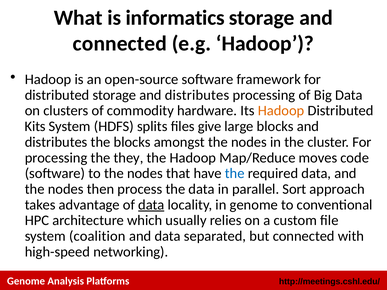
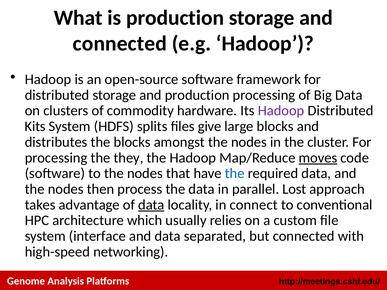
is informatics: informatics -> production
storage and distributes: distributes -> production
Hadoop at (281, 111) colour: orange -> purple
moves underline: none -> present
Sort: Sort -> Lost
in genome: genome -> connect
coalition: coalition -> interface
